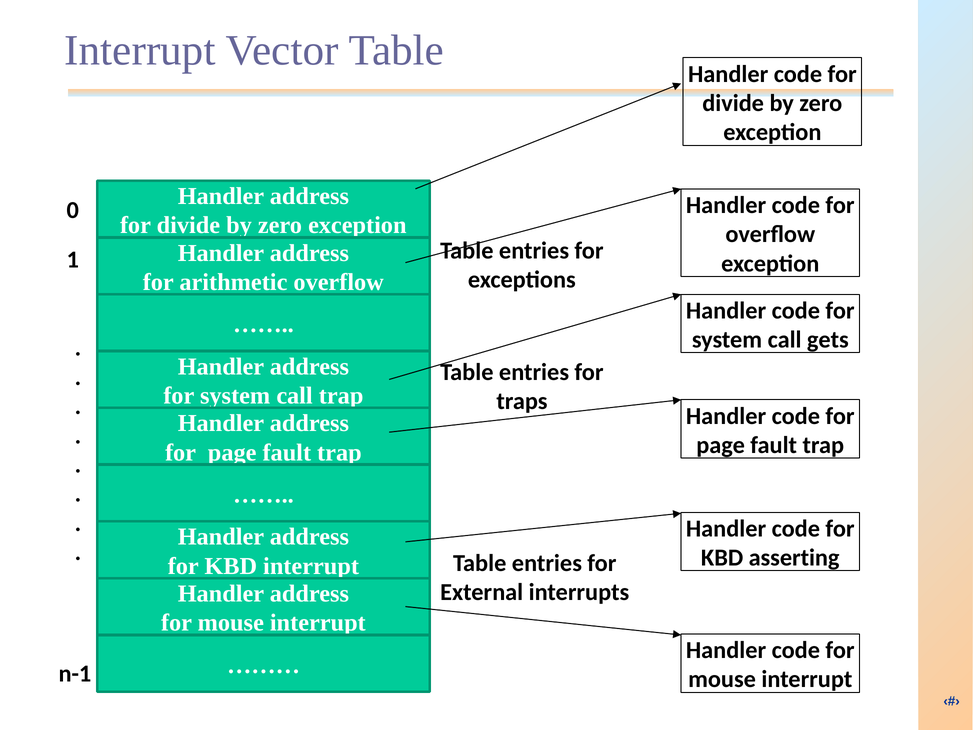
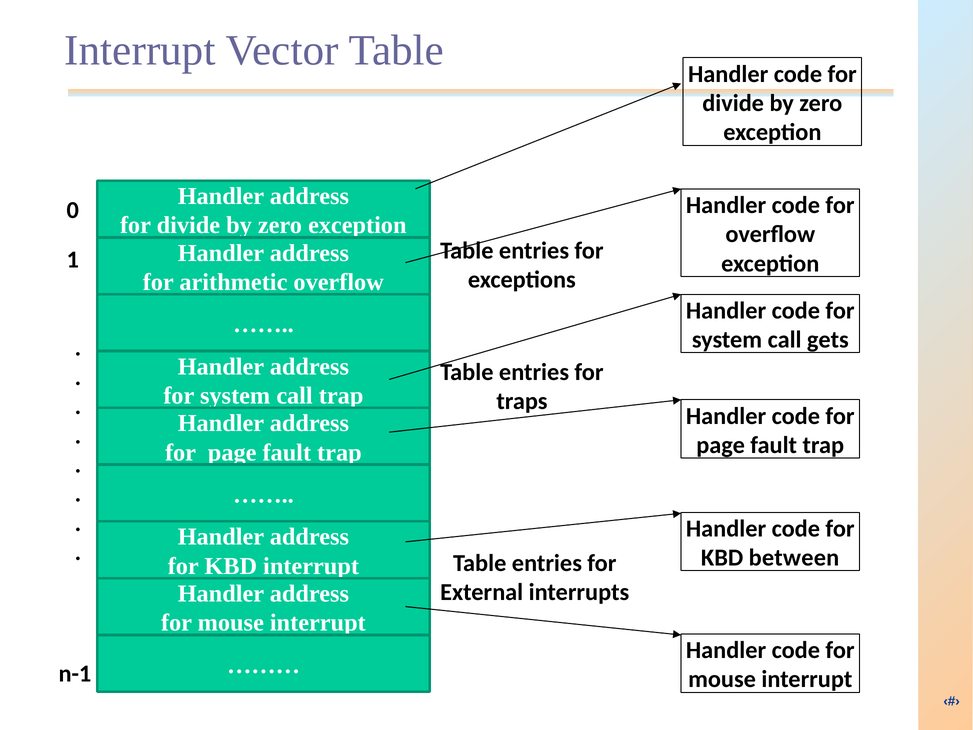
asserting: asserting -> between
